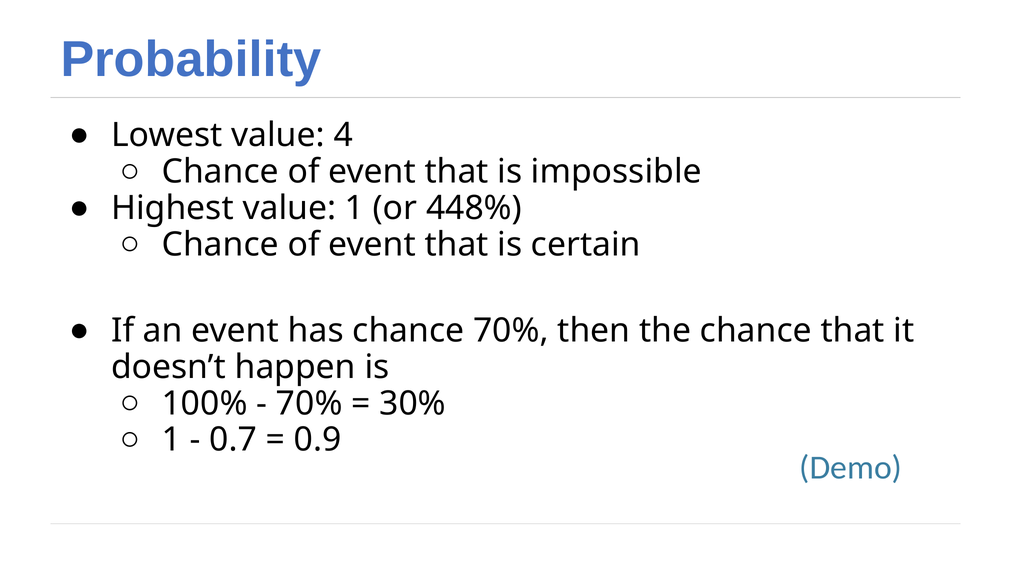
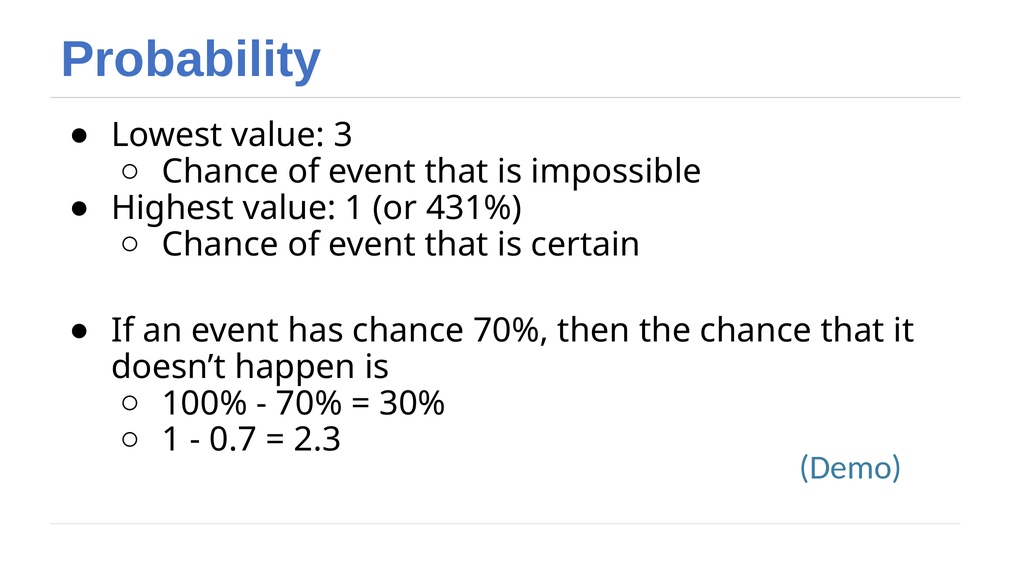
4: 4 -> 3
448%: 448% -> 431%
0.9: 0.9 -> 2.3
